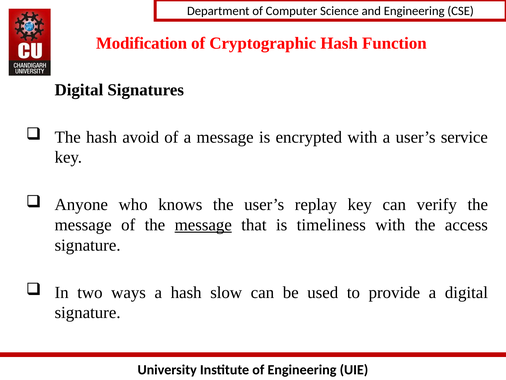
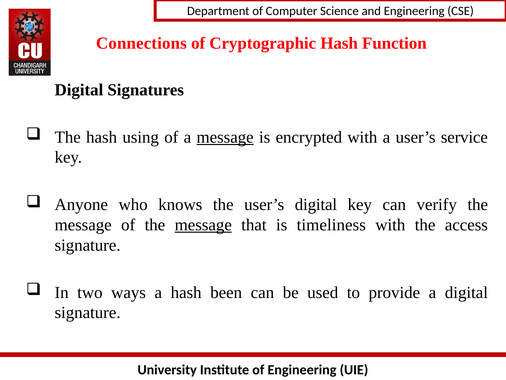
Modification: Modification -> Connections
avoid: avoid -> using
message at (225, 137) underline: none -> present
user’s replay: replay -> digital
slow: slow -> been
